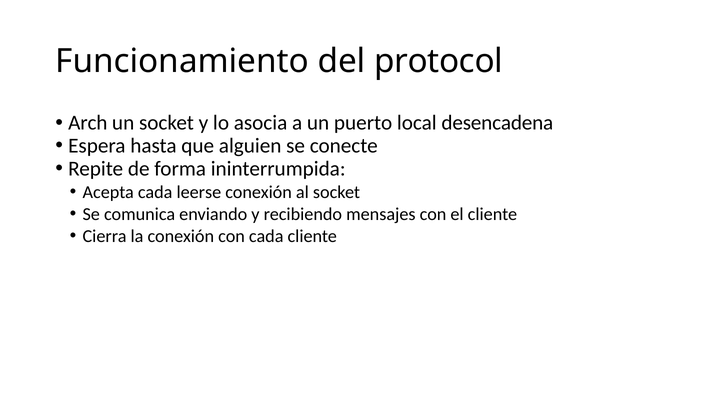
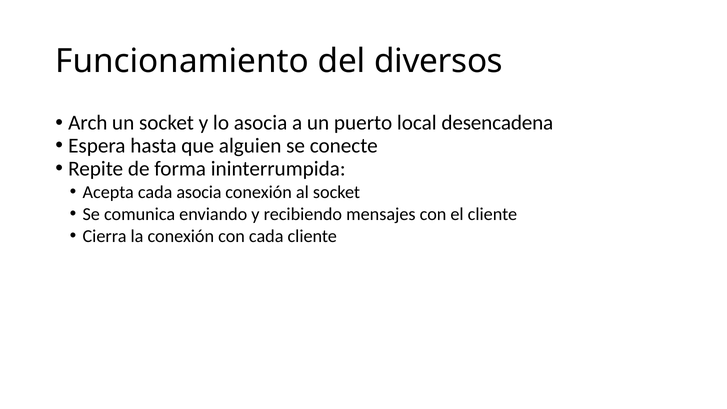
protocol: protocol -> diversos
cada leerse: leerse -> asocia
